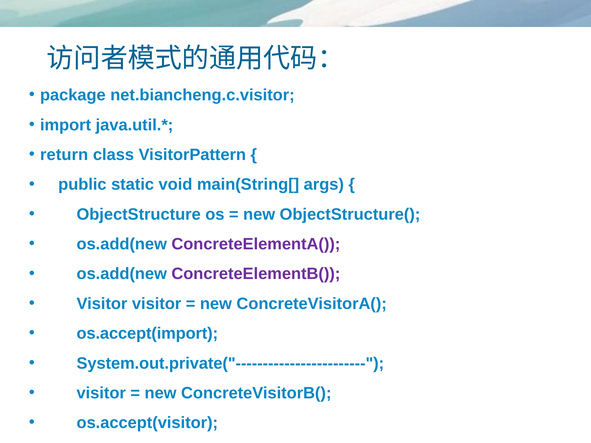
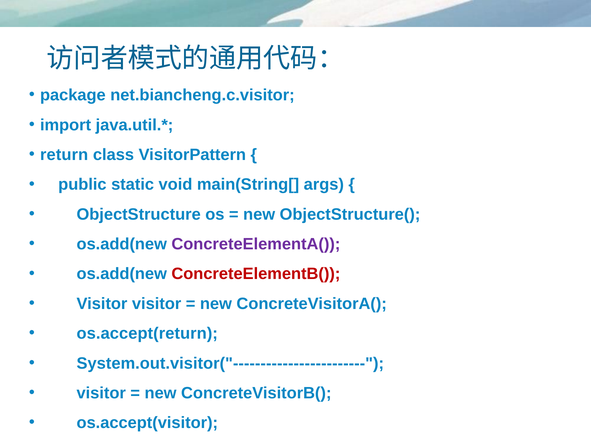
ConcreteElementB( colour: purple -> red
os.accept(import: os.accept(import -> os.accept(return
System.out.private("------------------------: System.out.private("------------------------ -> System.out.visitor("------------------------
